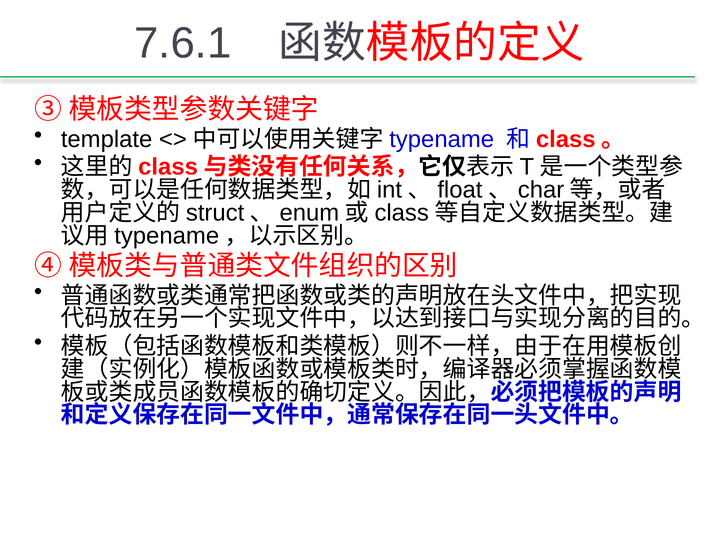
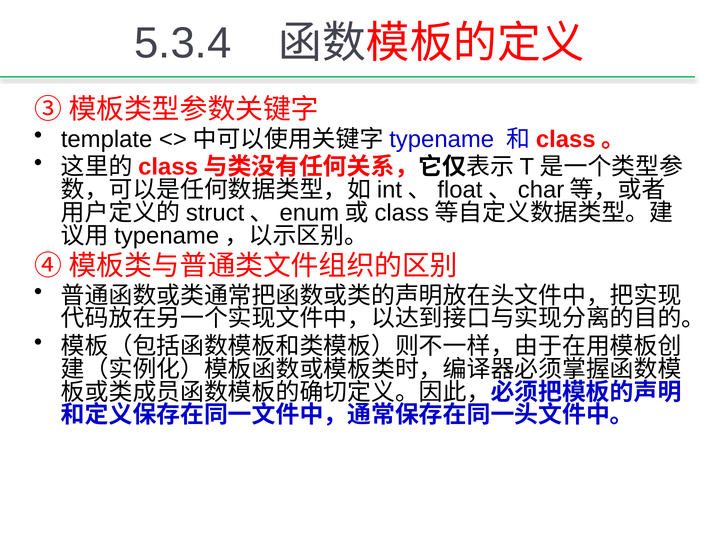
7.6.1: 7.6.1 -> 5.3.4
